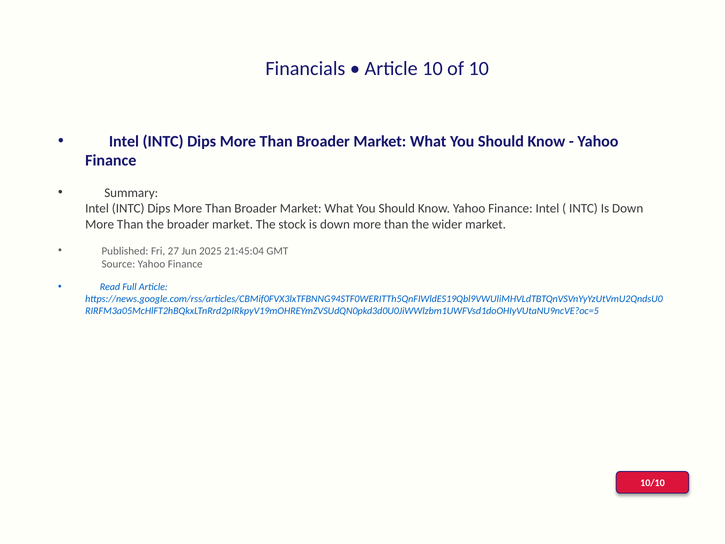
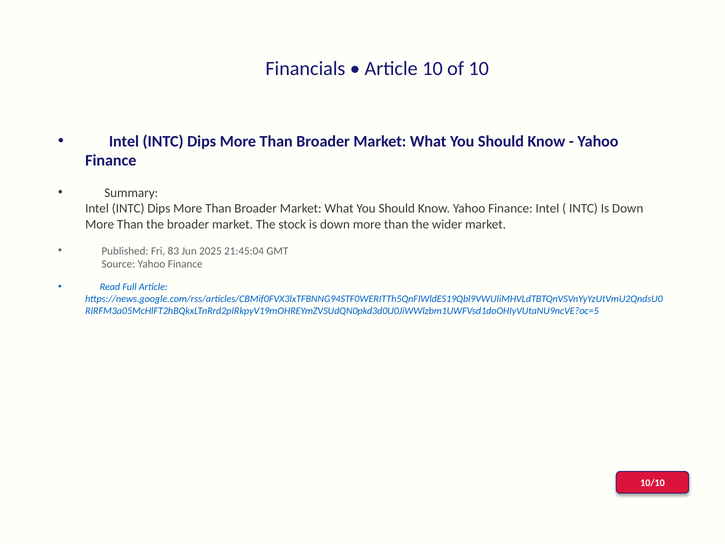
27: 27 -> 83
